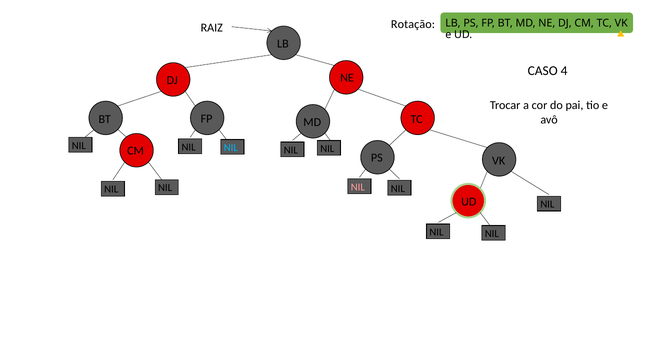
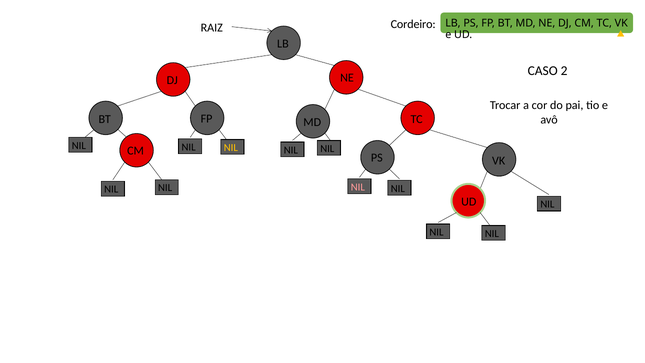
Rotação: Rotação -> Cordeiro
4: 4 -> 2
NIL at (231, 148) colour: light blue -> yellow
